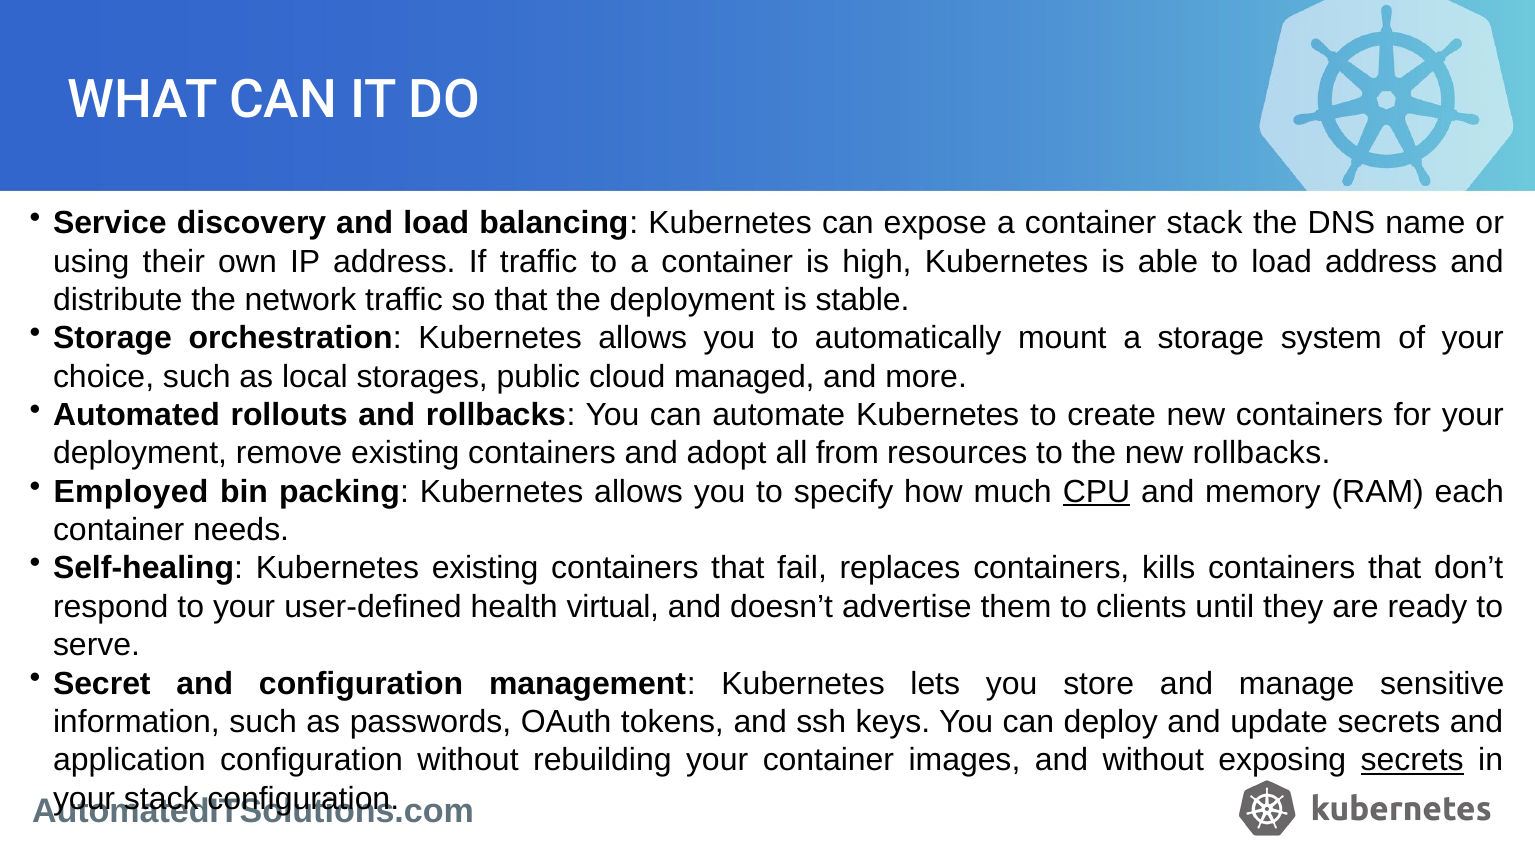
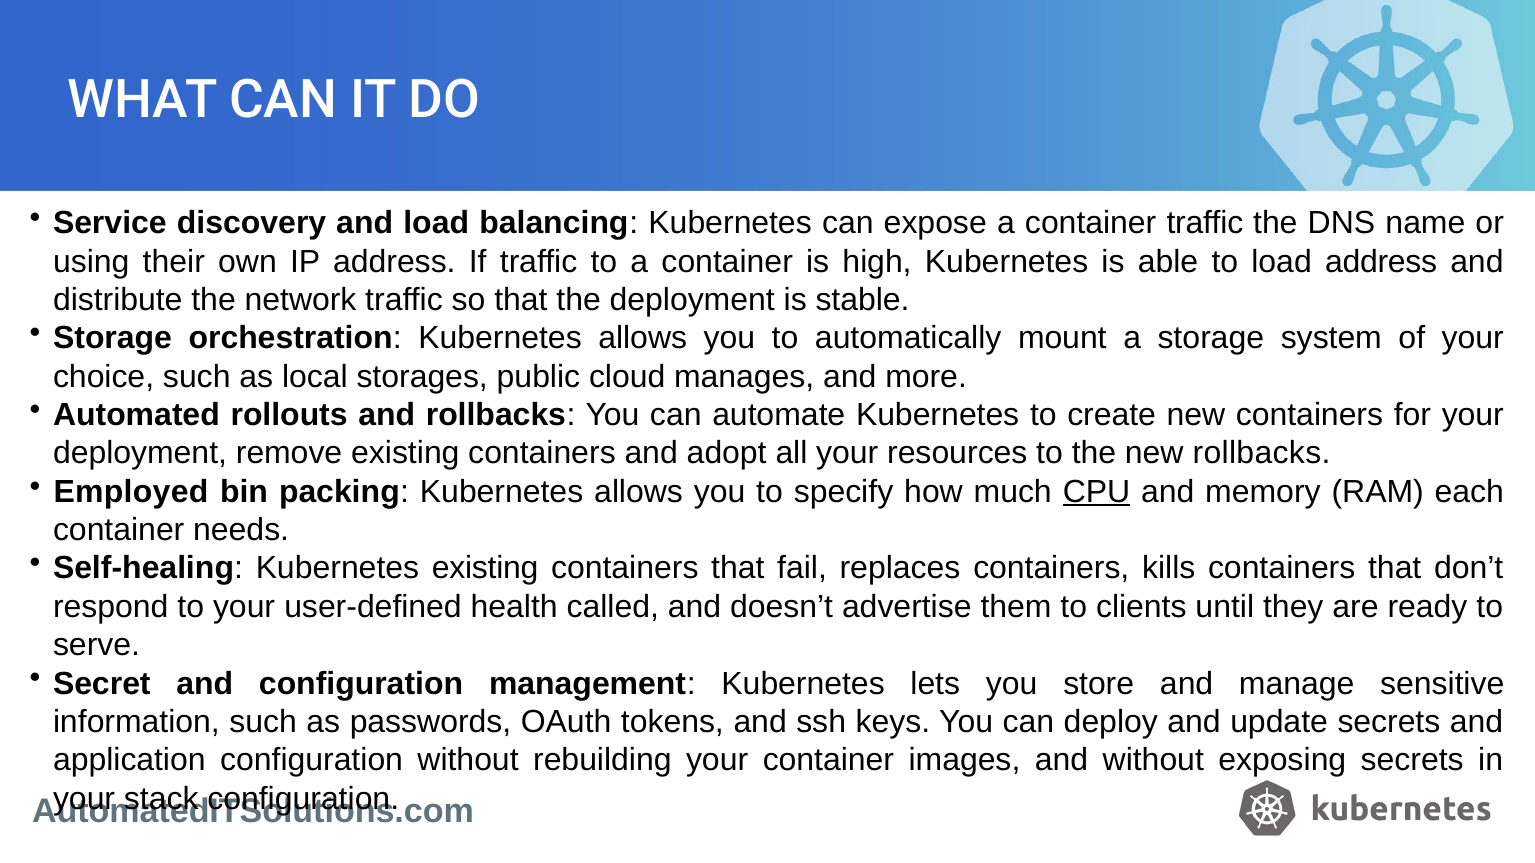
container stack: stack -> traffic
managed: managed -> manages
all from: from -> your
virtual: virtual -> called
secrets at (1412, 761) underline: present -> none
